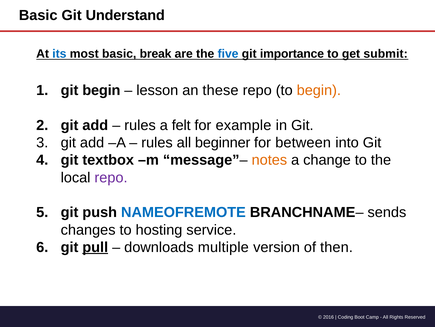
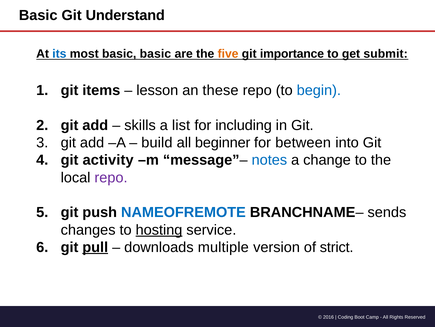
basic break: break -> basic
five colour: blue -> orange
git begin: begin -> items
begin at (319, 90) colour: orange -> blue
rules at (140, 125): rules -> skills
felt: felt -> list
example: example -> including
rules at (157, 142): rules -> build
textbox: textbox -> activity
notes colour: orange -> blue
hosting underline: none -> present
then: then -> strict
